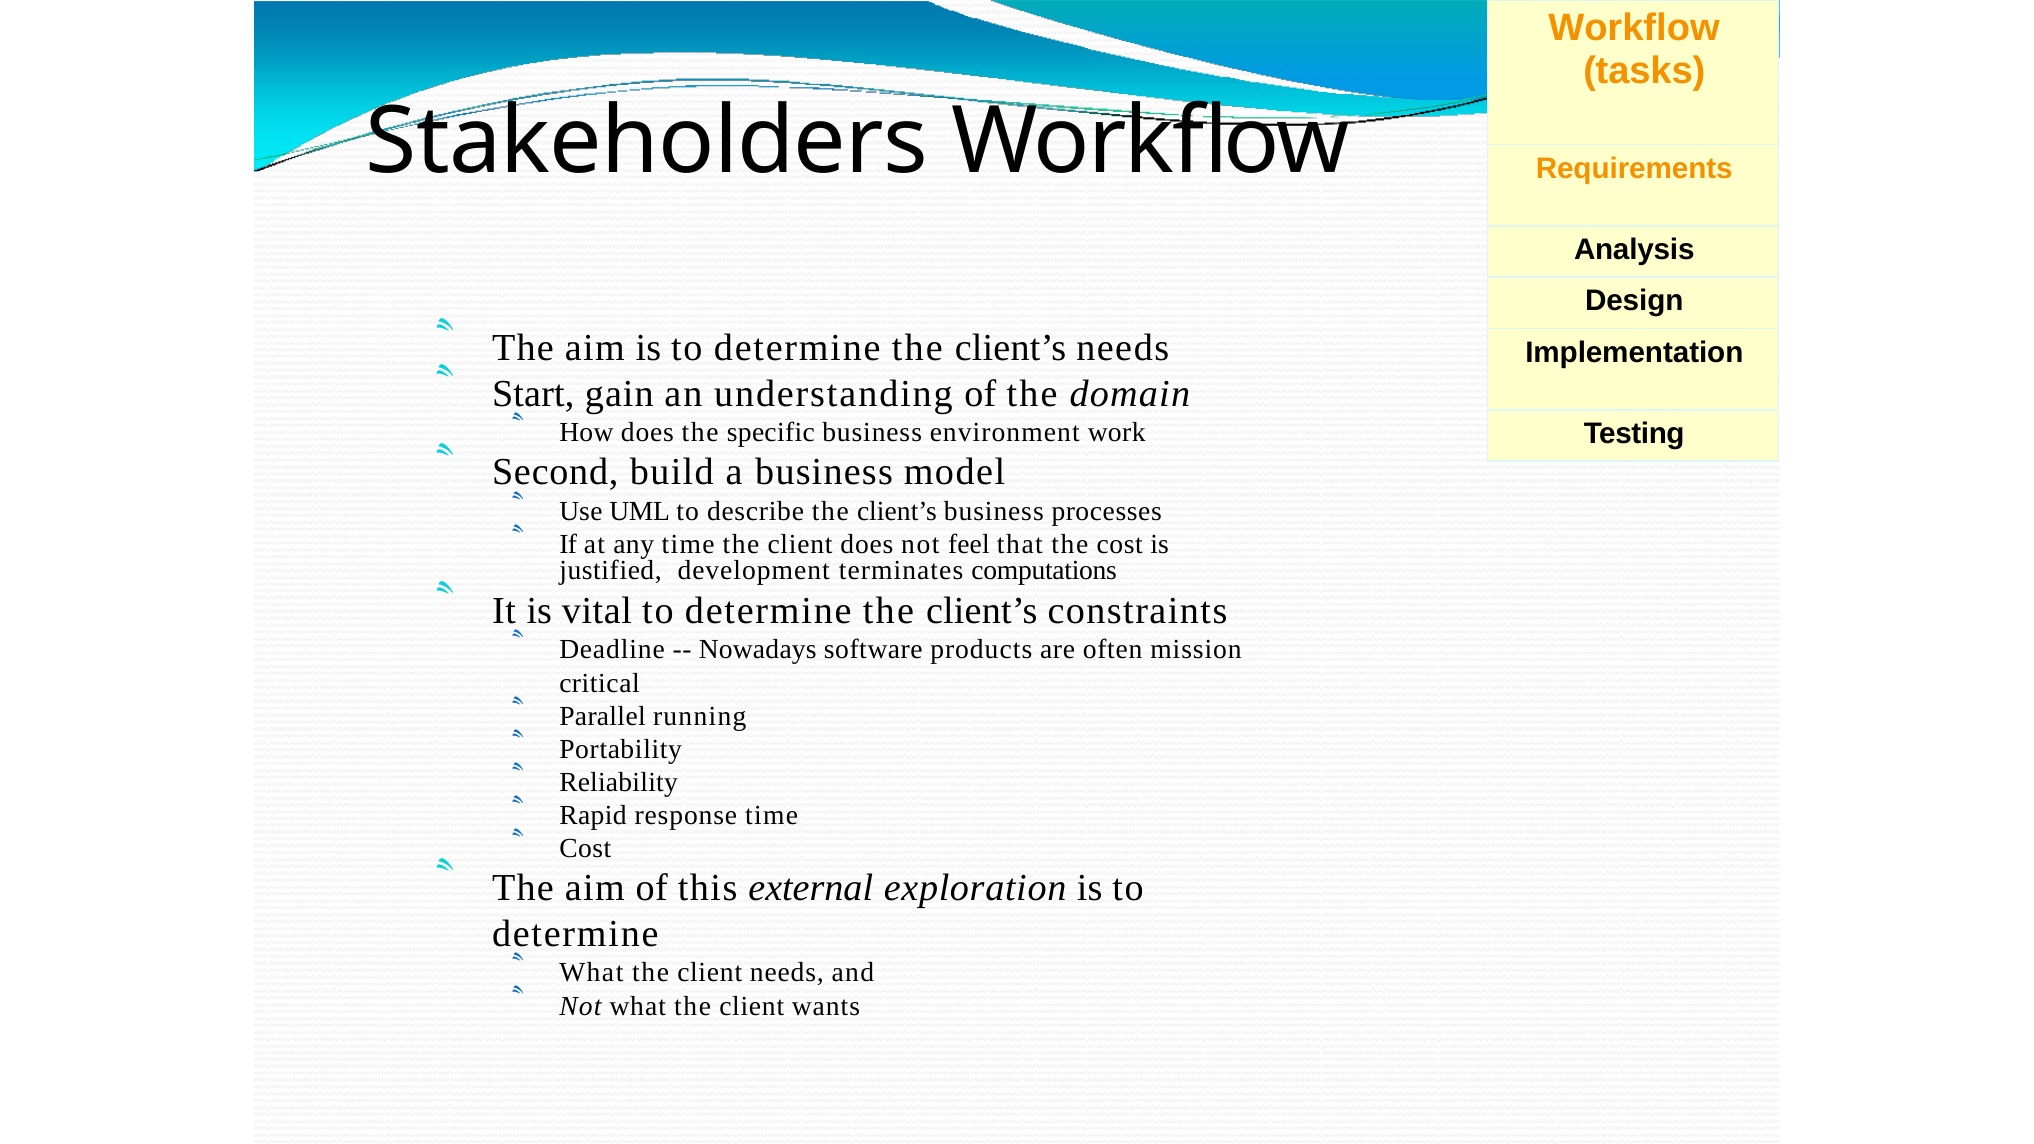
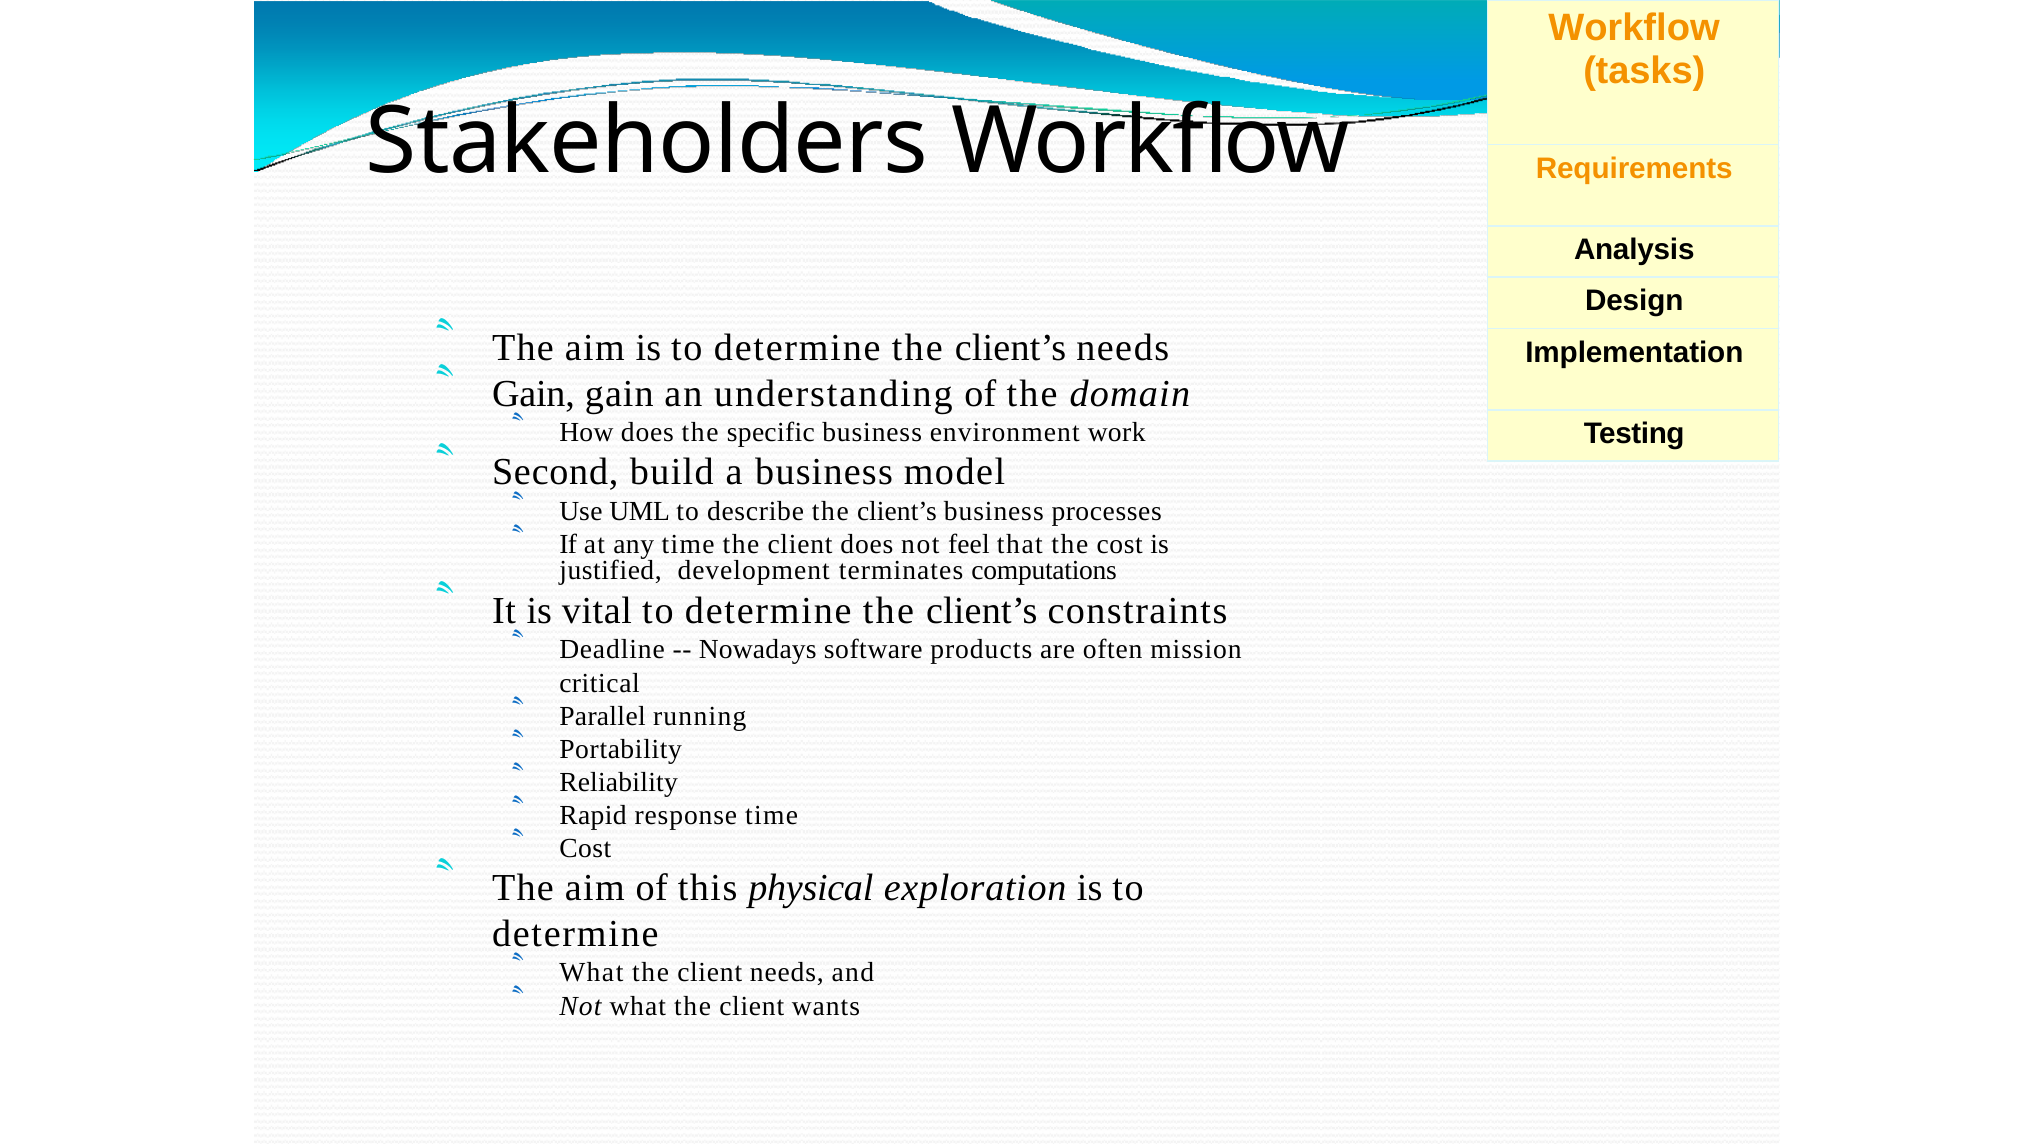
Start at (533, 394): Start -> Gain
external: external -> physical
